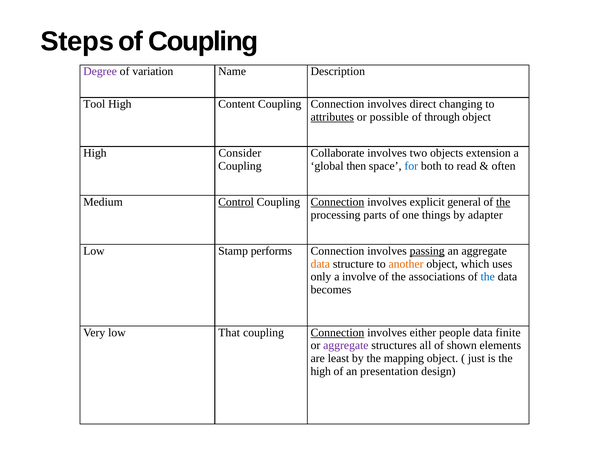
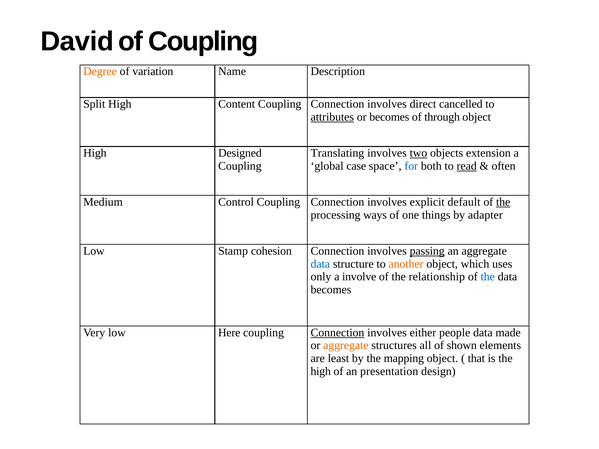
Steps: Steps -> David
Degree colour: purple -> orange
Tool: Tool -> Split
changing: changing -> cancelled
or possible: possible -> becomes
Consider: Consider -> Designed
Collaborate: Collaborate -> Translating
two underline: none -> present
then: then -> case
read underline: none -> present
Control underline: present -> none
Connection at (337, 202) underline: present -> none
general: general -> default
parts: parts -> ways
performs: performs -> cohesion
data at (320, 264) colour: orange -> blue
associations: associations -> relationship
That: That -> Here
finite: finite -> made
aggregate at (346, 346) colour: purple -> orange
just: just -> that
